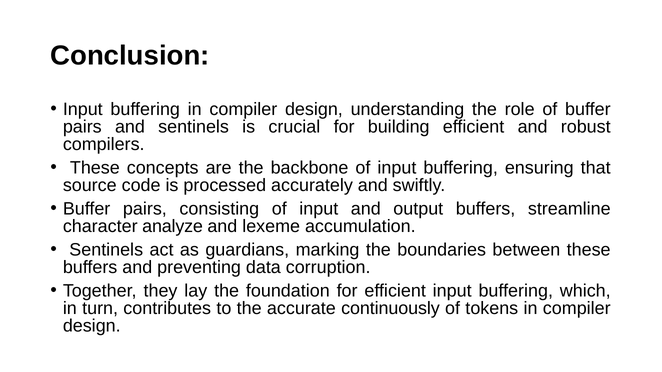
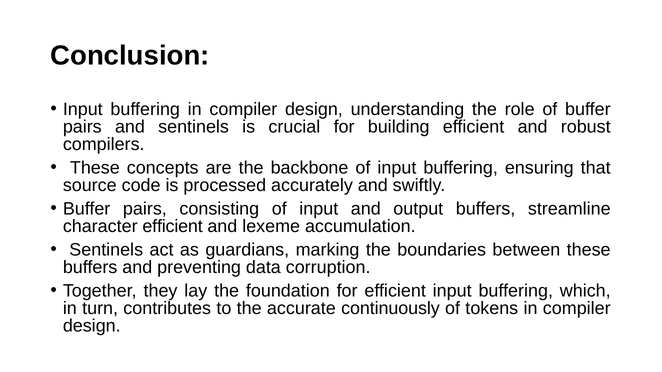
character analyze: analyze -> efficient
